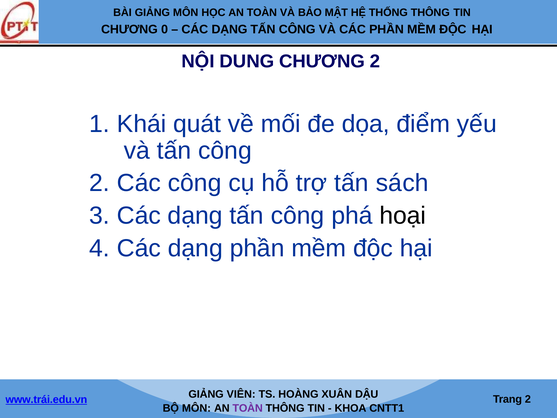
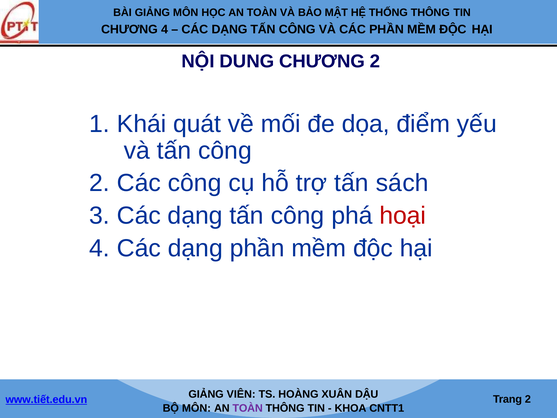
CHƯƠNG 0: 0 -> 4
hoại colour: black -> red
www.trái.edu.vn: www.trái.edu.vn -> www.tiết.edu.vn
